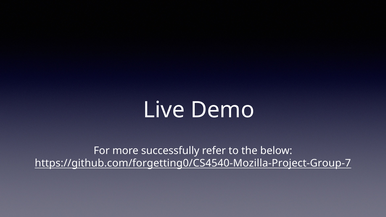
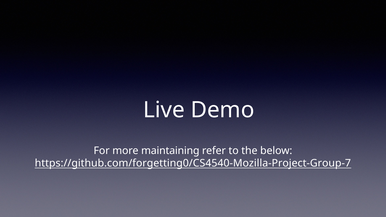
successfully: successfully -> maintaining
